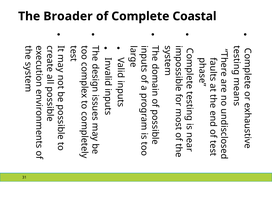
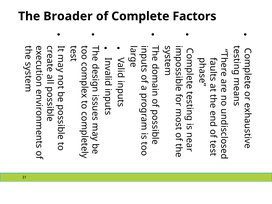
Coastal: Coastal -> Factors
